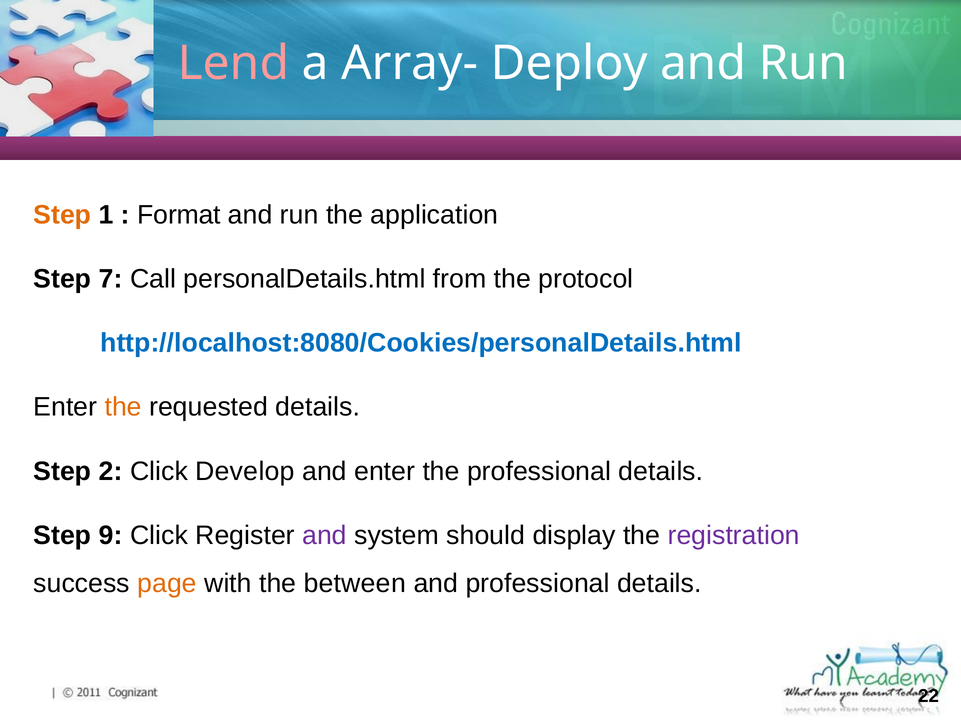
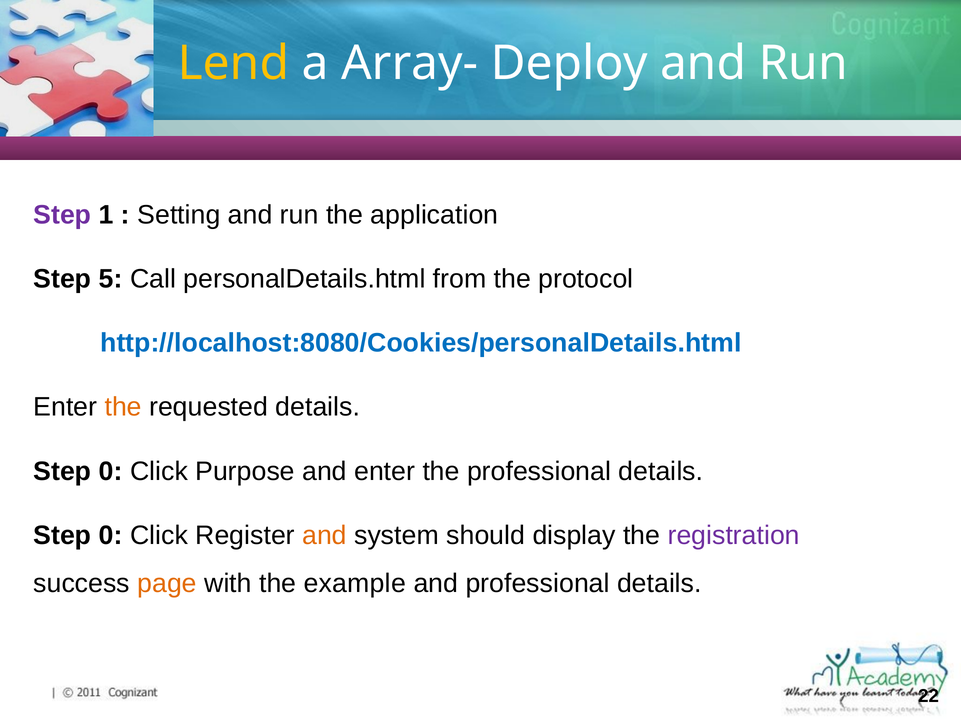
Lend colour: pink -> yellow
Step at (62, 215) colour: orange -> purple
Format: Format -> Setting
7: 7 -> 5
2 at (111, 471): 2 -> 0
Develop: Develop -> Purpose
9 at (111, 535): 9 -> 0
and at (325, 535) colour: purple -> orange
between: between -> example
